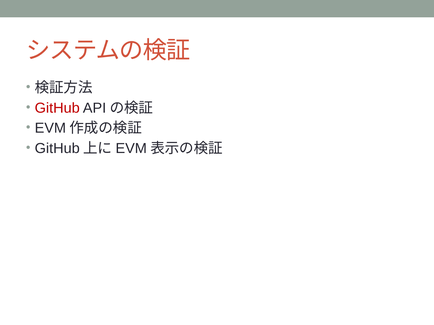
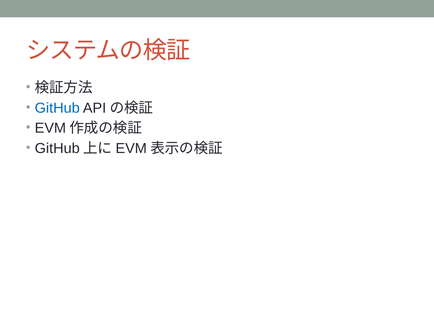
GitHub colour: red -> blue
